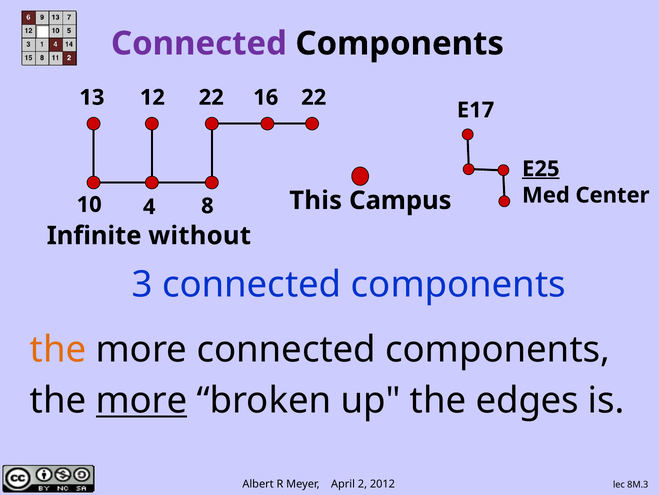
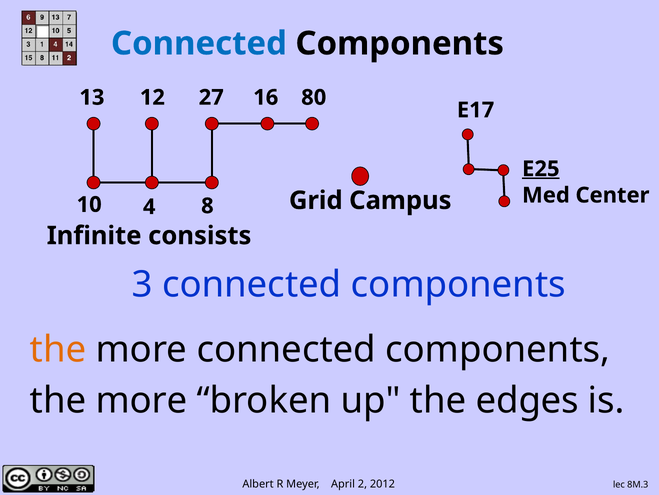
Connected at (199, 43) colour: purple -> blue
12 22: 22 -> 27
16 22: 22 -> 80
This: This -> Grid
without: without -> consists
more at (142, 400) underline: present -> none
